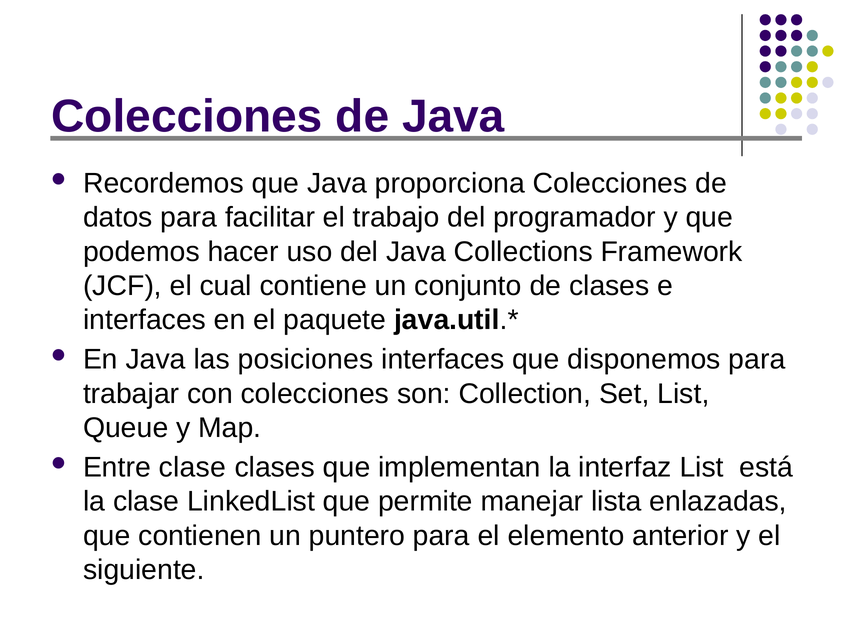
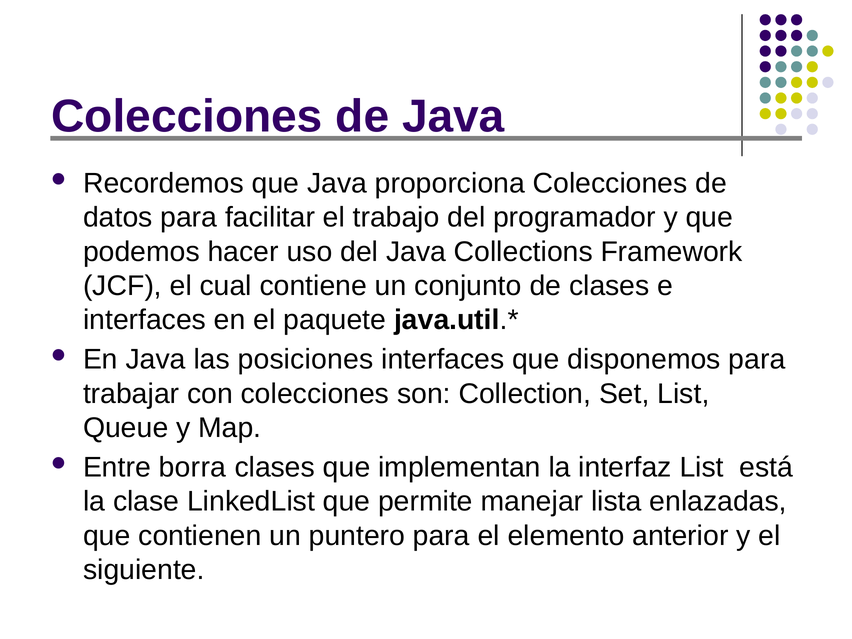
Entre clase: clase -> borra
